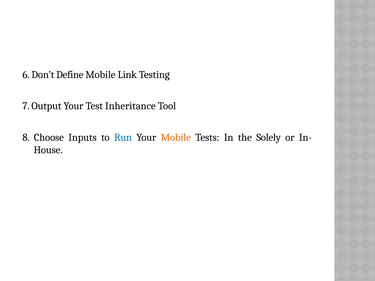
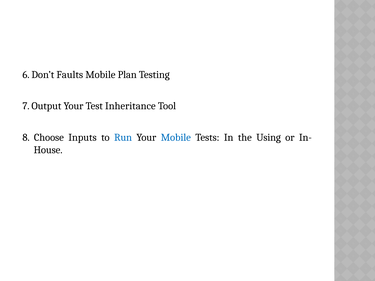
Define: Define -> Faults
Link: Link -> Plan
Mobile at (176, 137) colour: orange -> blue
Solely: Solely -> Using
